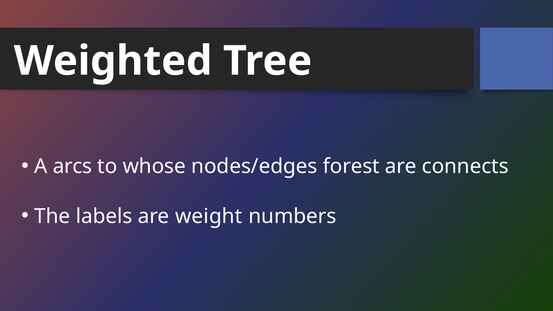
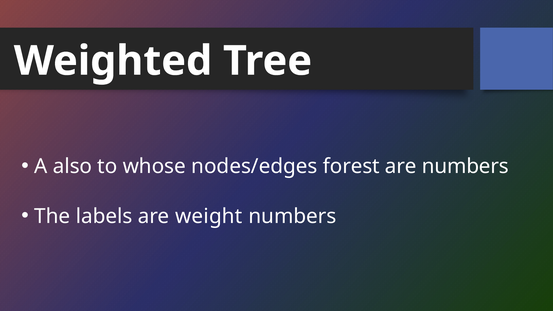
arcs: arcs -> also
are connects: connects -> numbers
